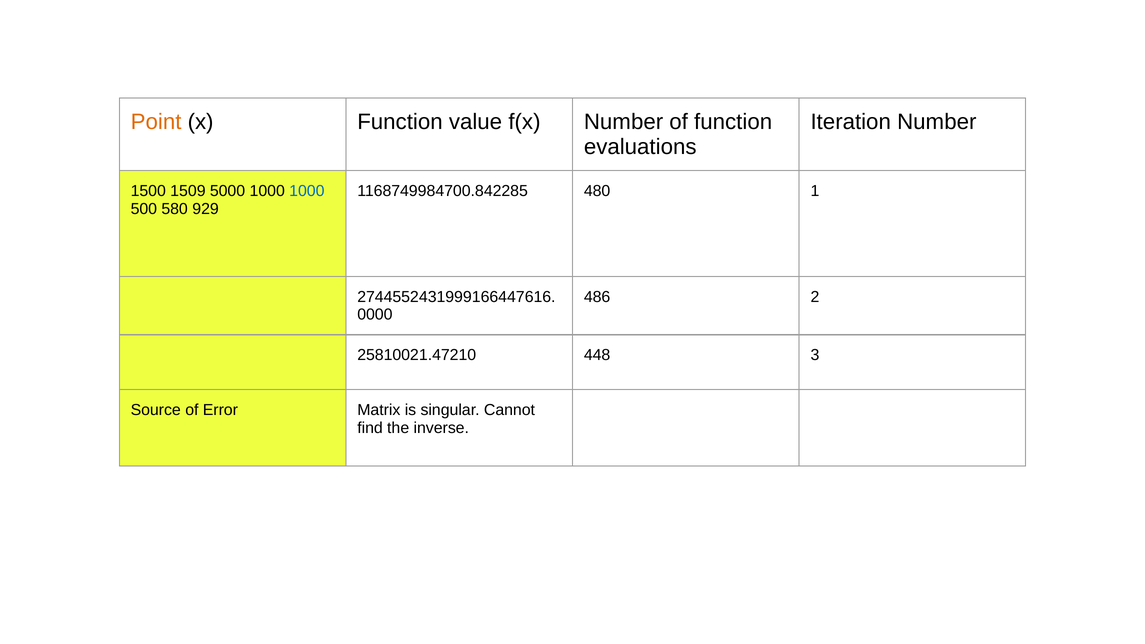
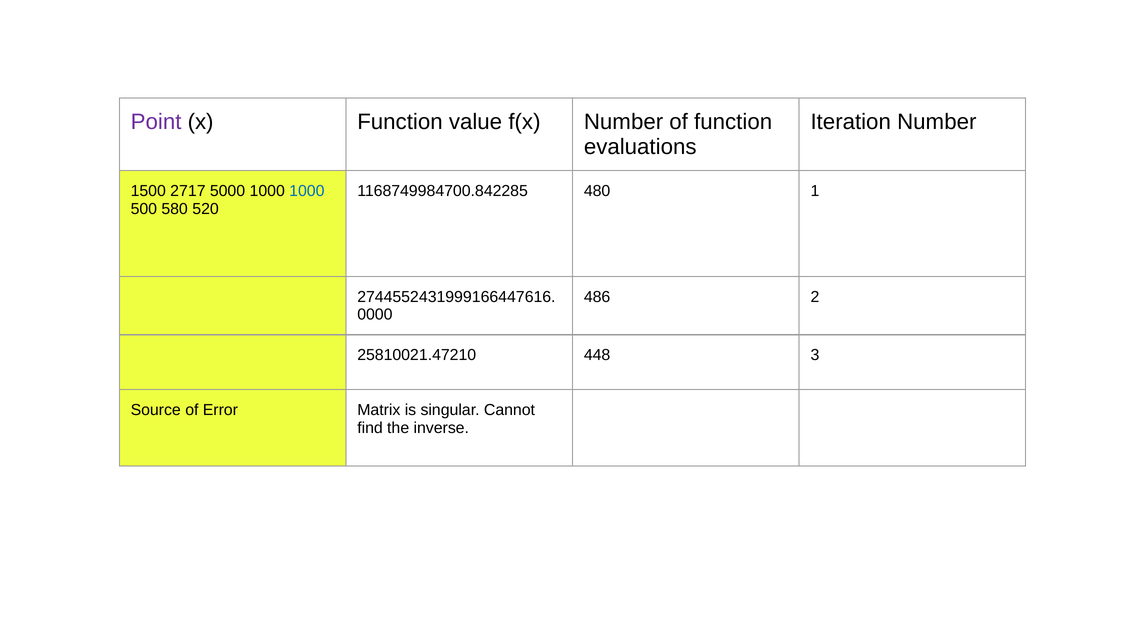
Point colour: orange -> purple
1509: 1509 -> 2717
929: 929 -> 520
